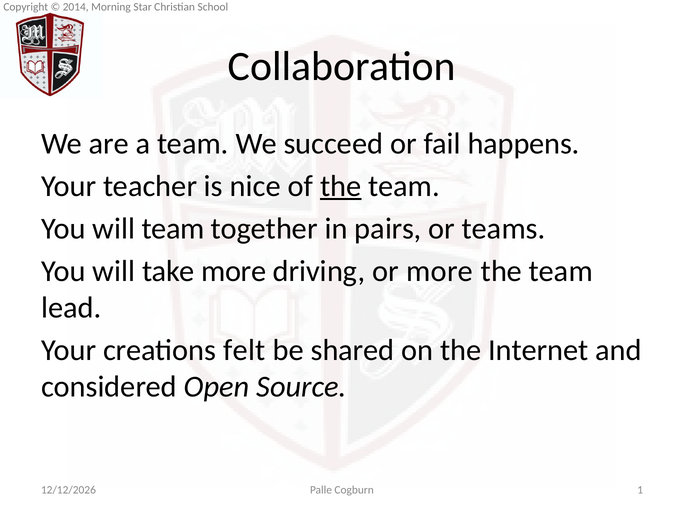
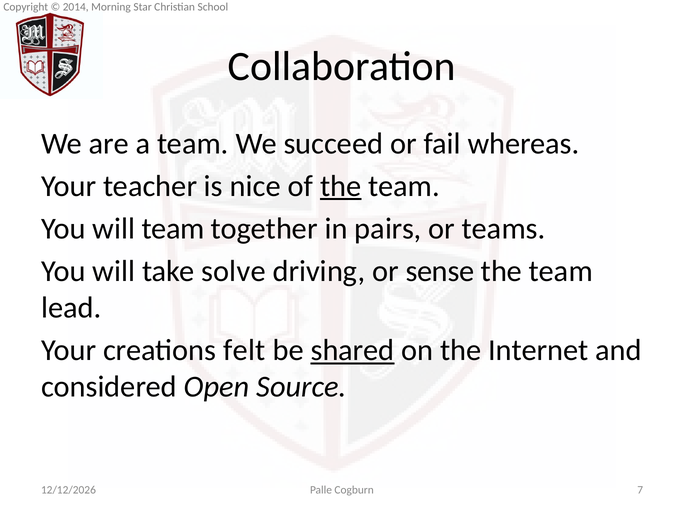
happens: happens -> whereas
take more: more -> solve
or more: more -> sense
shared underline: none -> present
1: 1 -> 7
